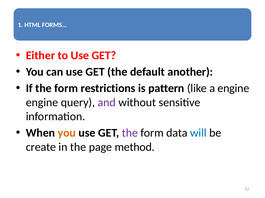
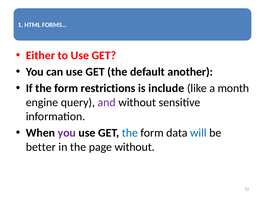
pattern: pattern -> include
a engine: engine -> month
you at (67, 133) colour: orange -> purple
the at (130, 133) colour: purple -> blue
create: create -> better
page method: method -> without
